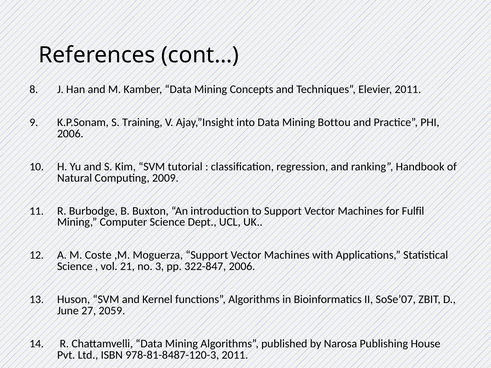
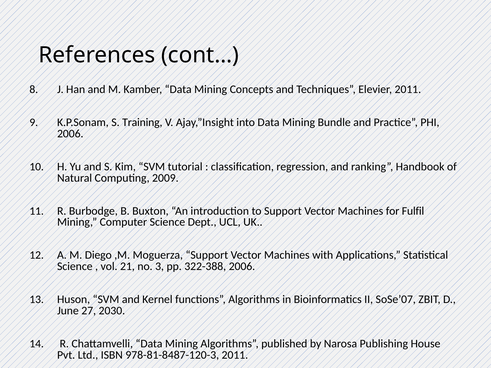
Bottou: Bottou -> Bundle
Coste: Coste -> Diego
322-847: 322-847 -> 322-388
2059: 2059 -> 2030
